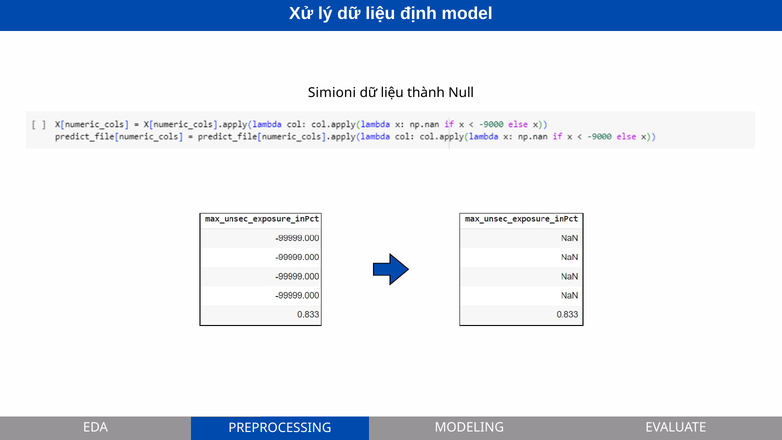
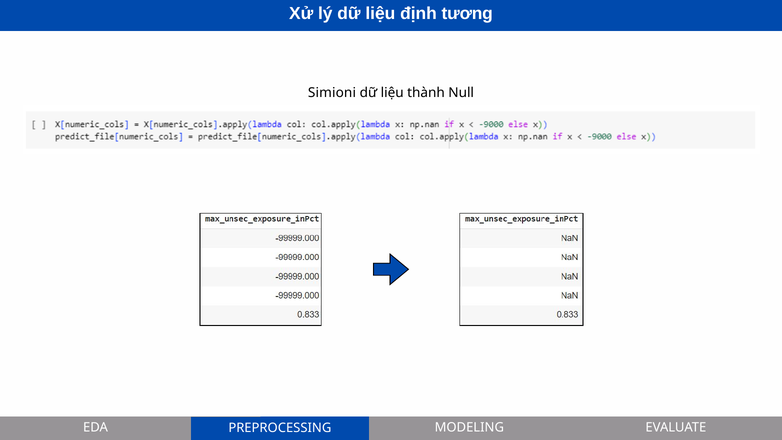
model: model -> tương
